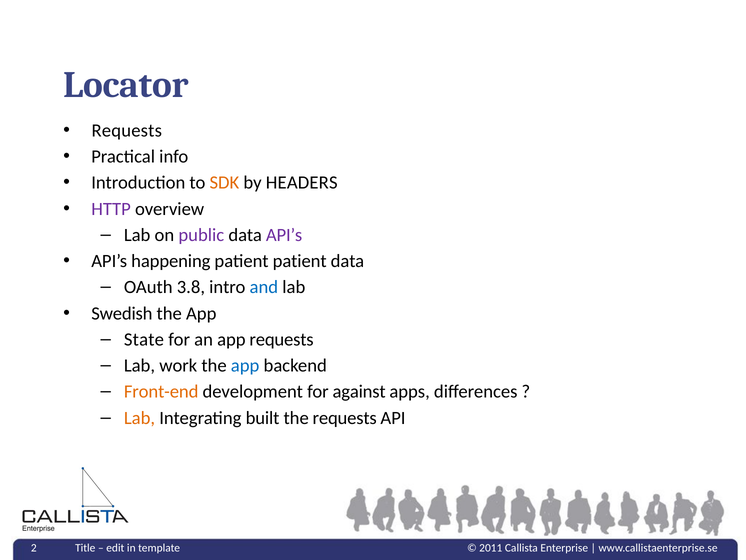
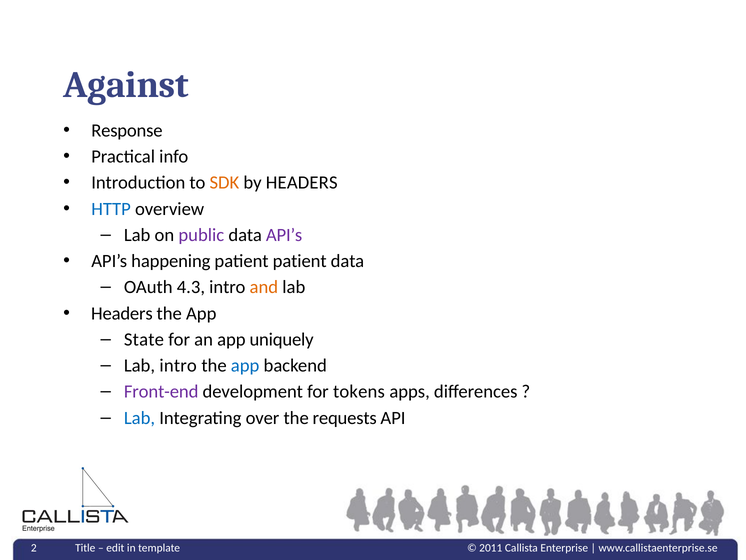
Locator: Locator -> Against
Requests at (127, 130): Requests -> Response
HTTP colour: purple -> blue
3.8: 3.8 -> 4.3
and colour: blue -> orange
Swedish at (122, 313): Swedish -> Headers
app requests: requests -> uniquely
Lab work: work -> intro
Front-end colour: orange -> purple
against: against -> tokens
Lab at (139, 418) colour: orange -> blue
built: built -> over
